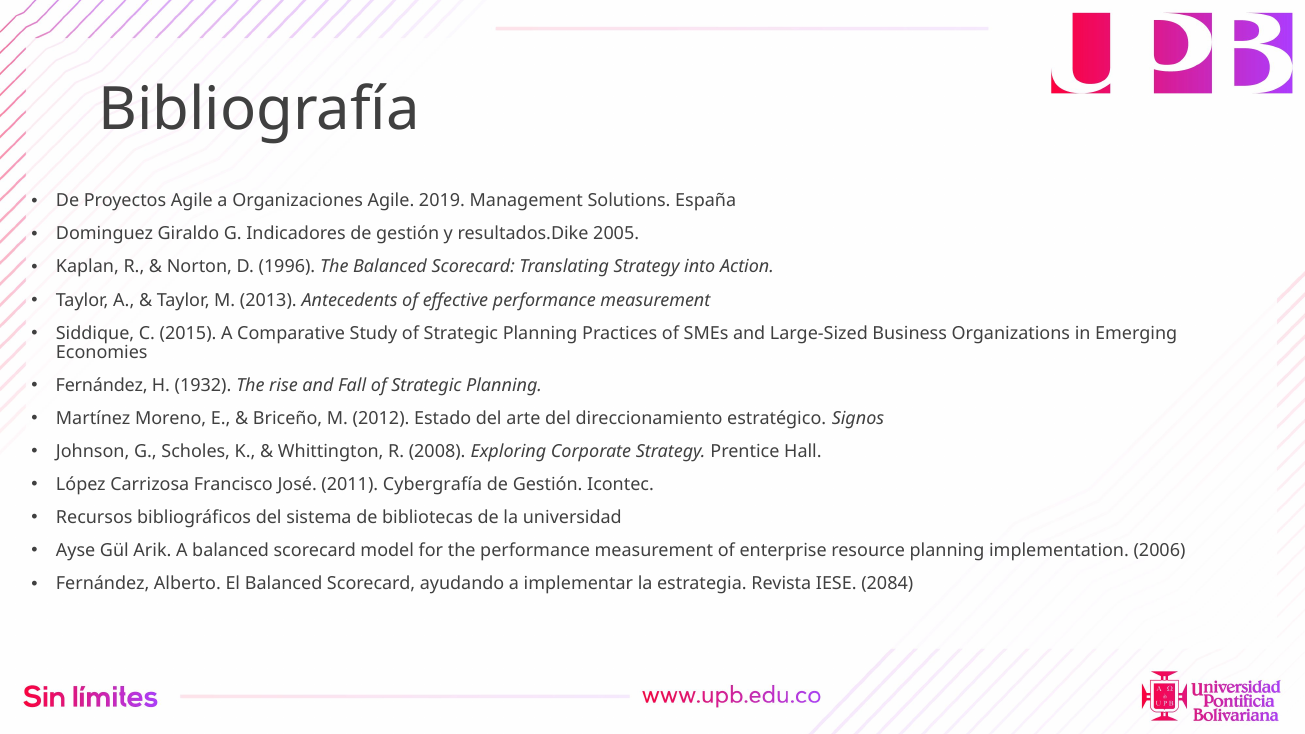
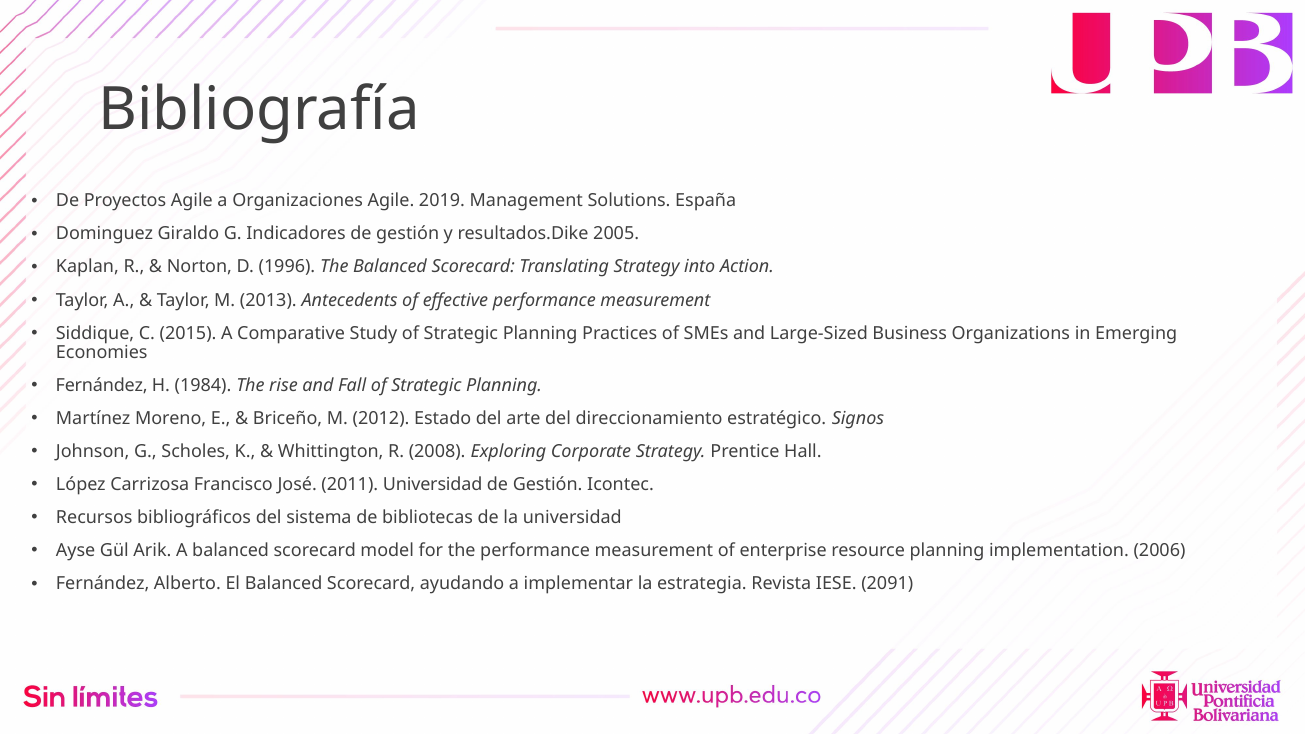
1932: 1932 -> 1984
2011 Cybergrafía: Cybergrafía -> Universidad
2084: 2084 -> 2091
